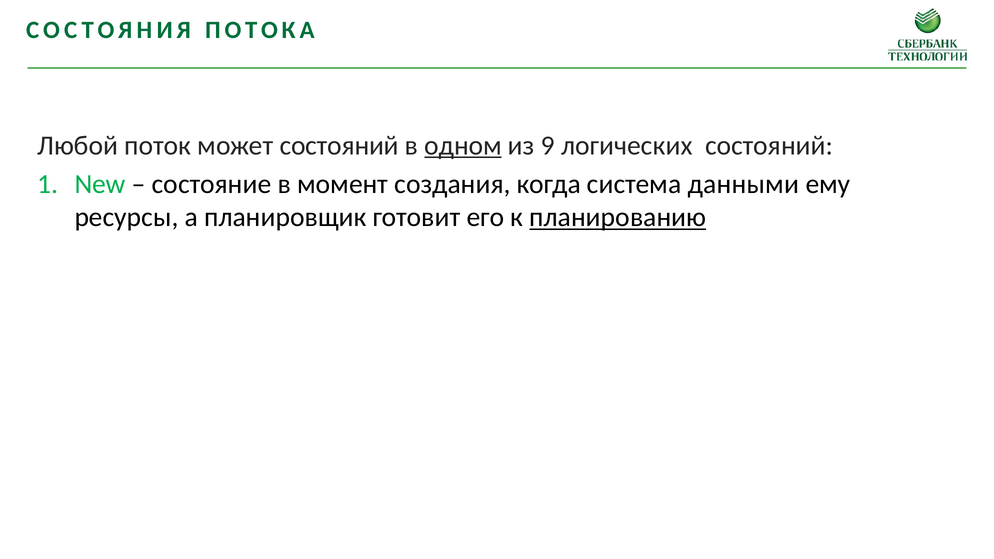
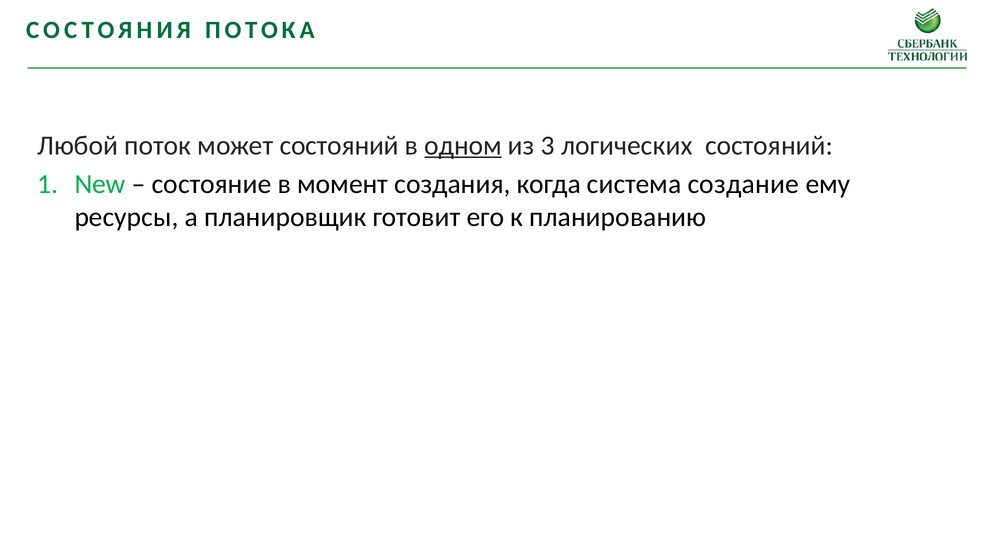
9: 9 -> 3
данными: данными -> создание
планированию underline: present -> none
